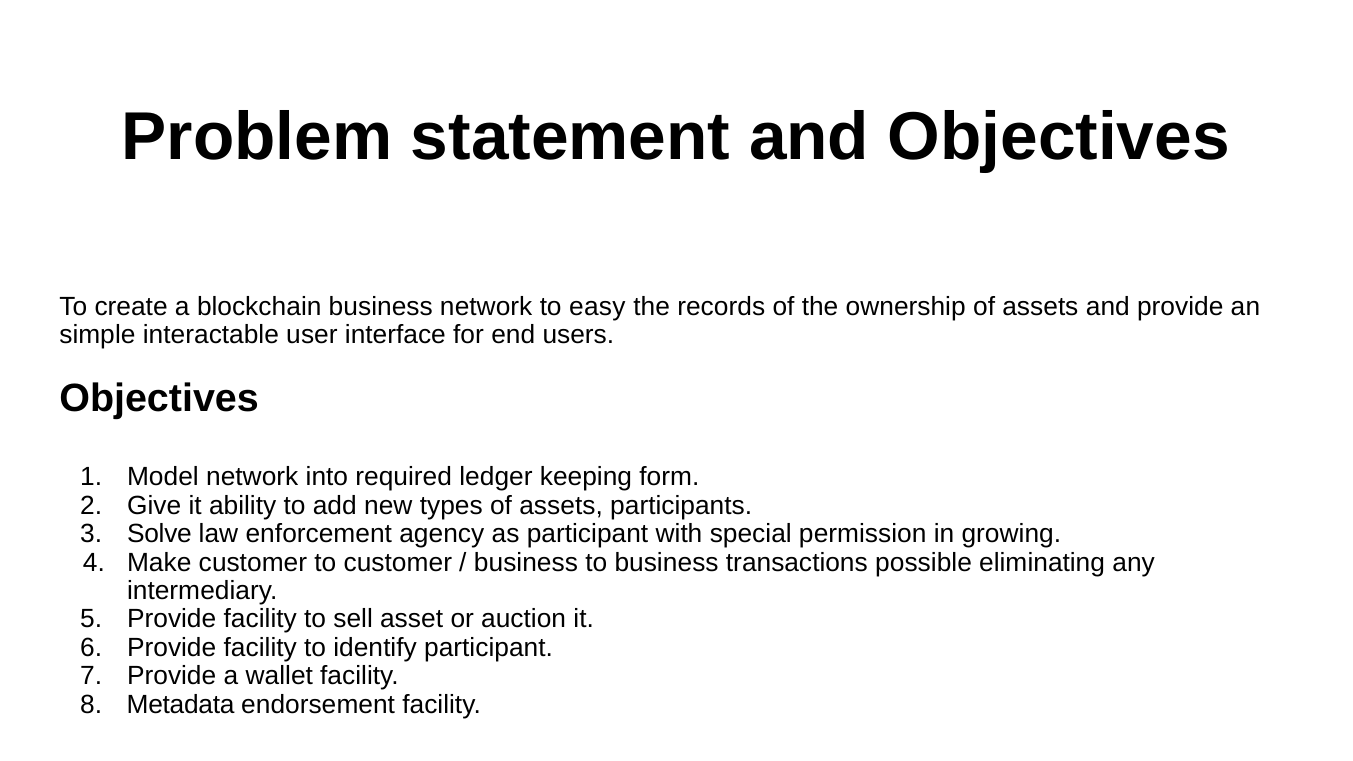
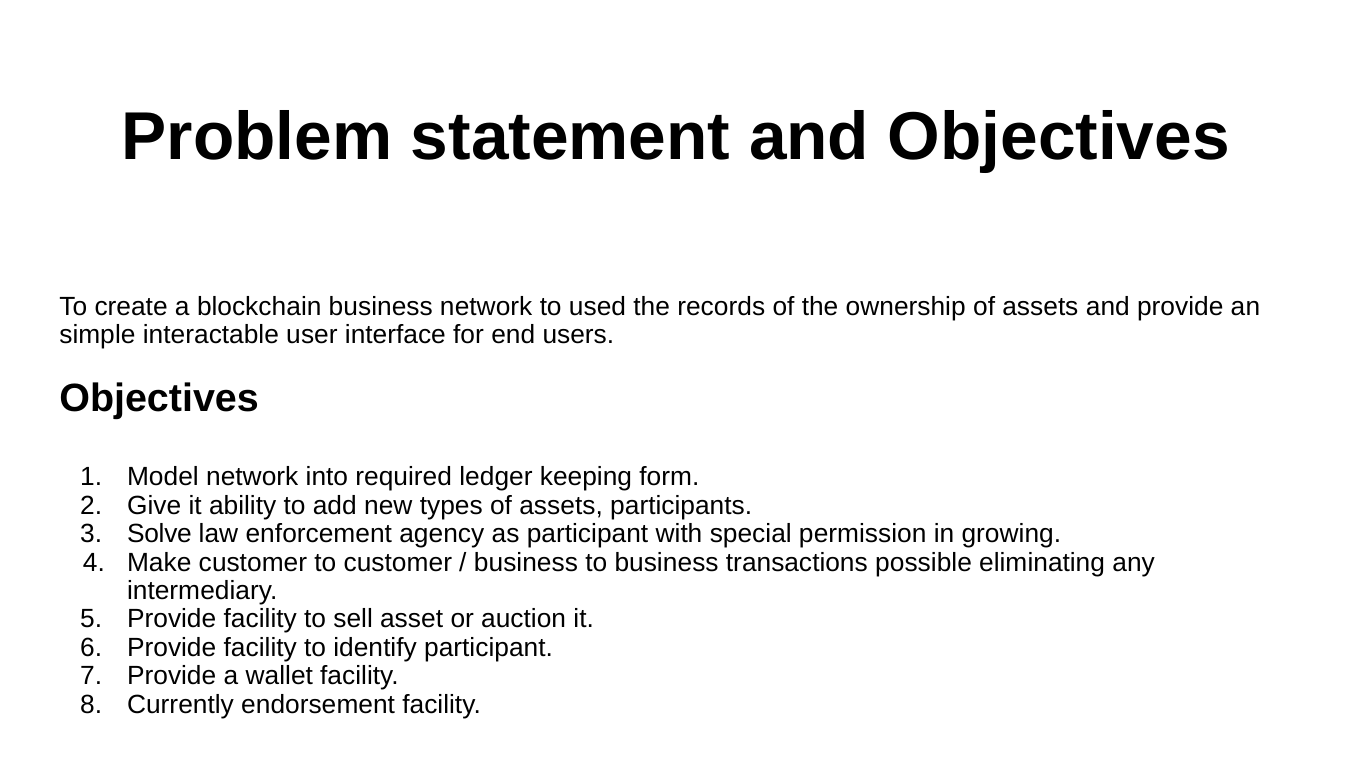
easy: easy -> used
Metadata: Metadata -> Currently
